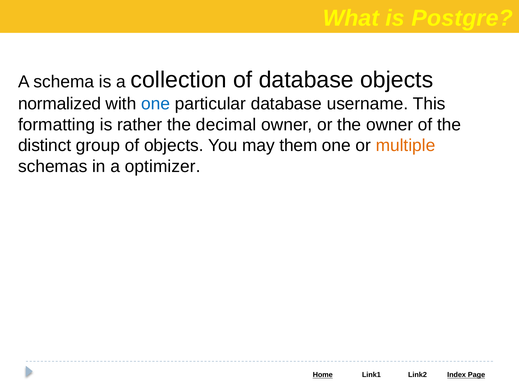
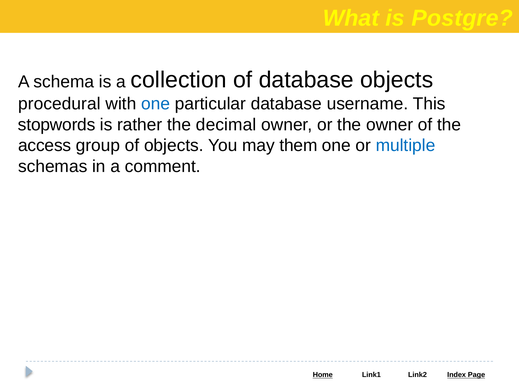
normalized: normalized -> procedural
formatting: formatting -> stopwords
distinct: distinct -> access
multiple colour: orange -> blue
optimizer: optimizer -> comment
